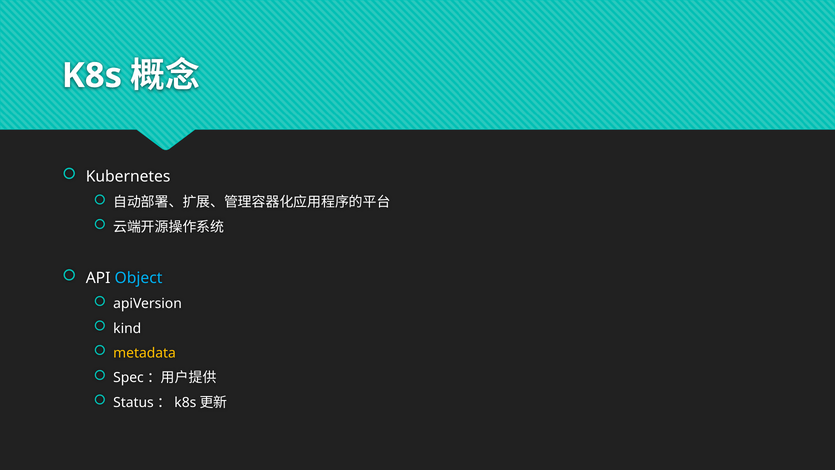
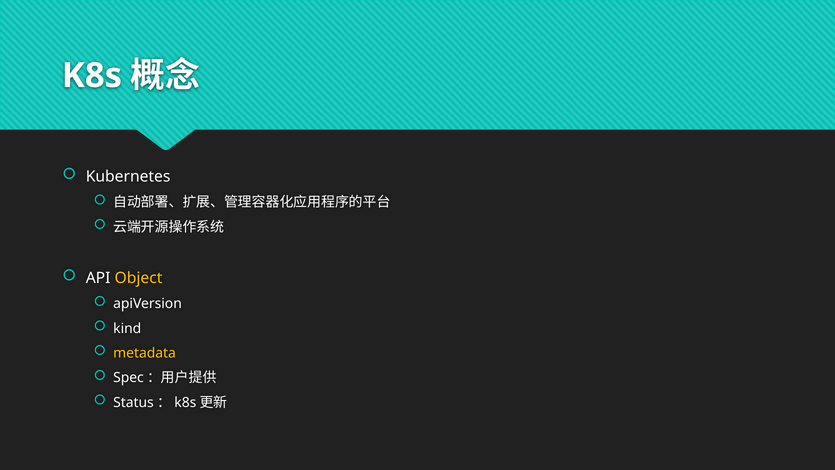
Object colour: light blue -> yellow
